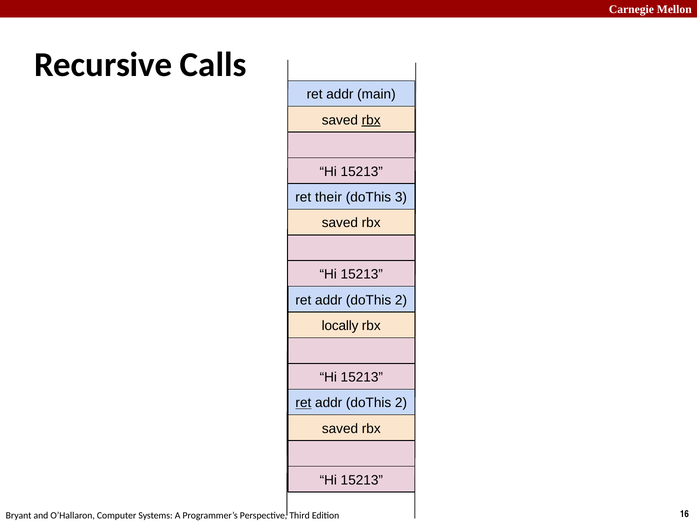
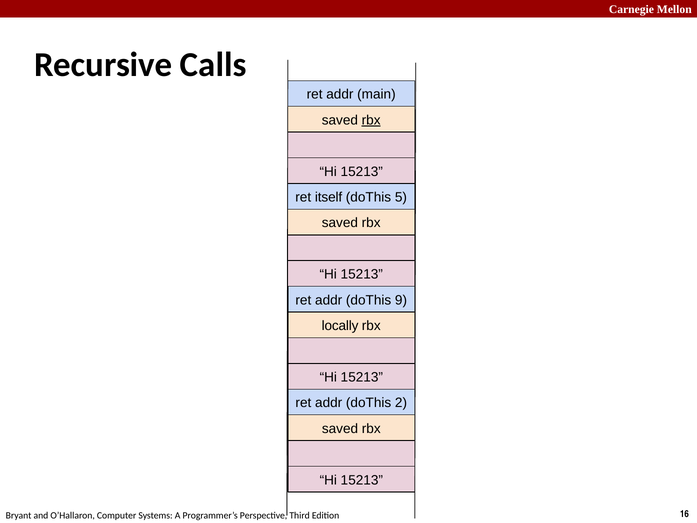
their: their -> itself
3: 3 -> 5
2 at (401, 300): 2 -> 9
ret at (303, 403) underline: present -> none
